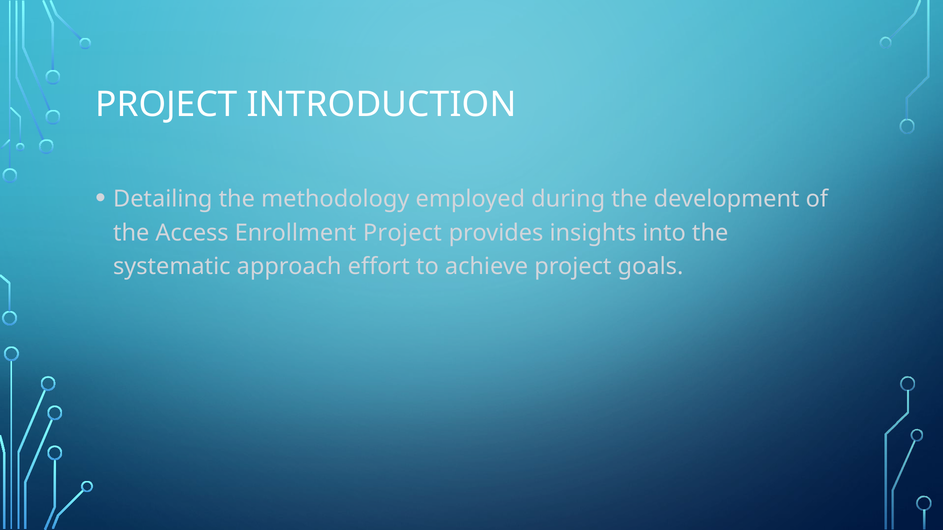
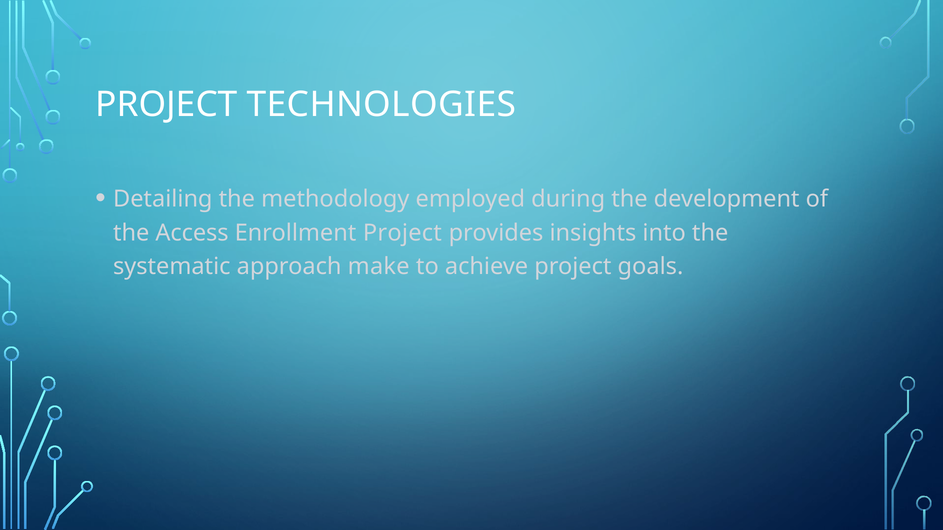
INTRODUCTION: INTRODUCTION -> TECHNOLOGIES
effort: effort -> make
